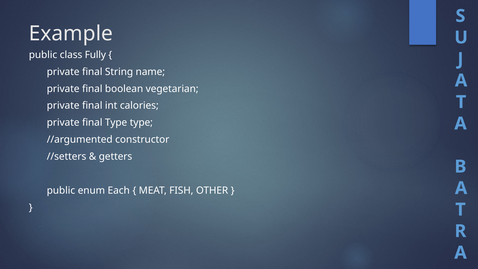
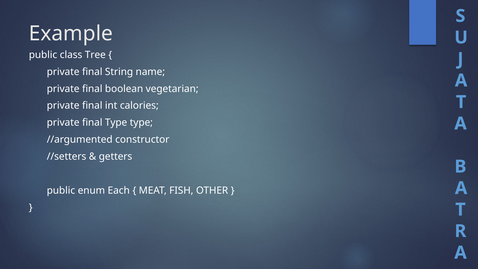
Fully: Fully -> Tree
